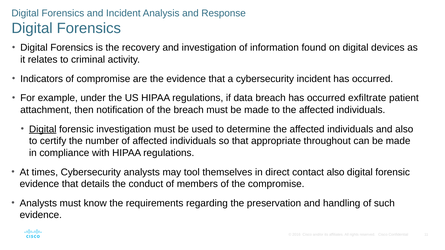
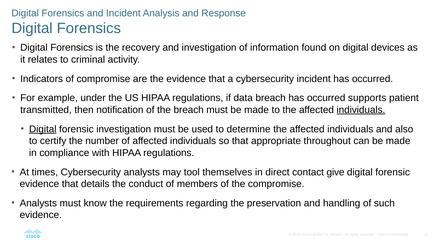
exfiltrate: exfiltrate -> supports
attachment: attachment -> transmitted
individuals at (361, 110) underline: none -> present
contact also: also -> give
